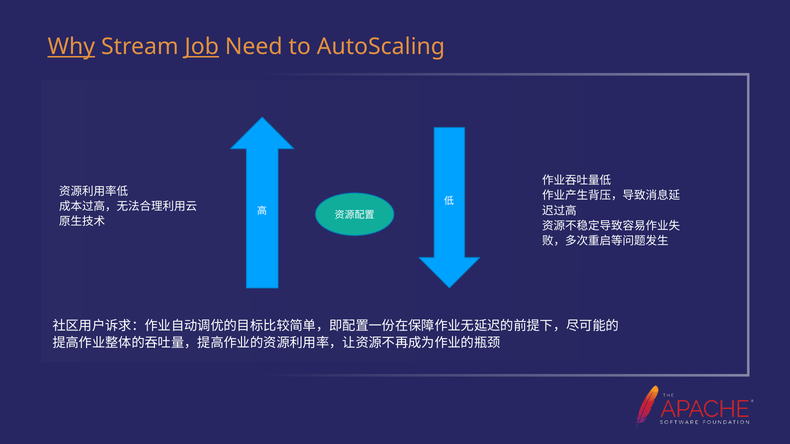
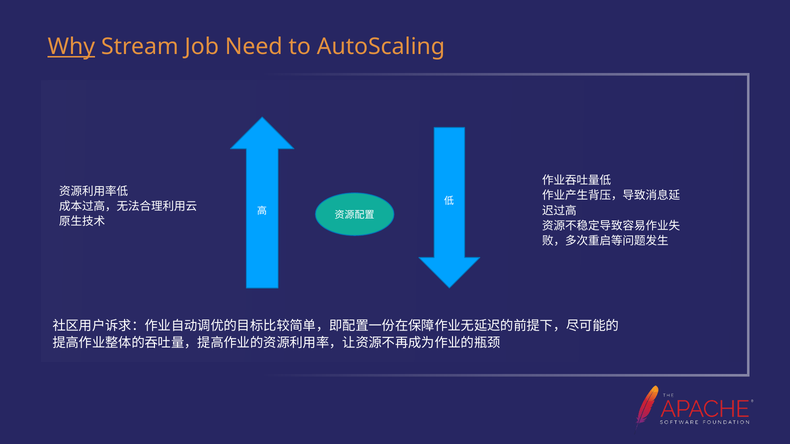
Job underline: present -> none
